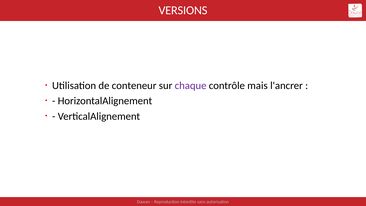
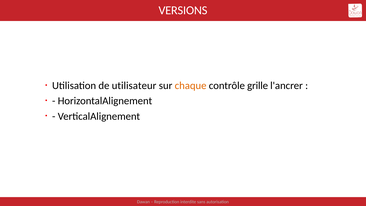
conteneur: conteneur -> utilisateur
chaque colour: purple -> orange
mais: mais -> grille
